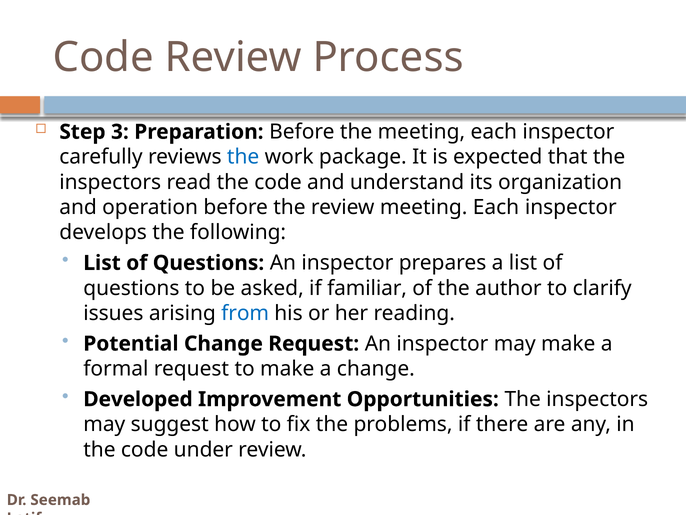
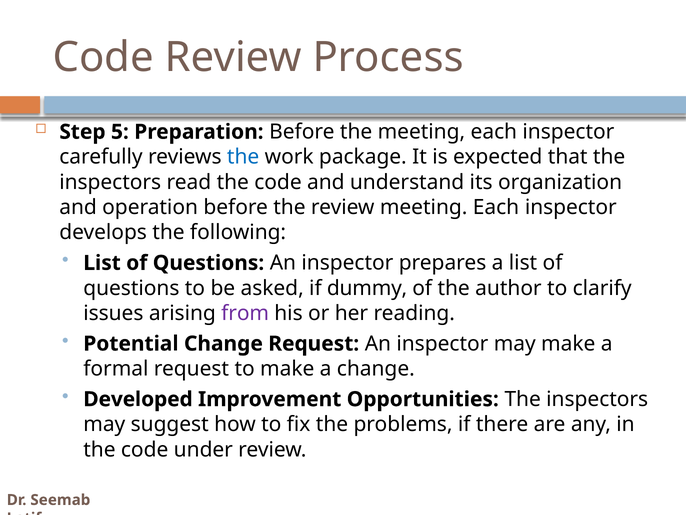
3: 3 -> 5
familiar: familiar -> dummy
from colour: blue -> purple
